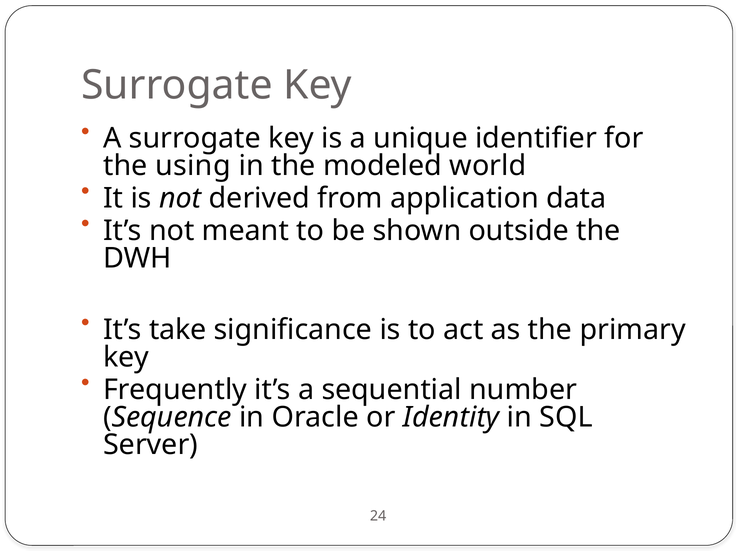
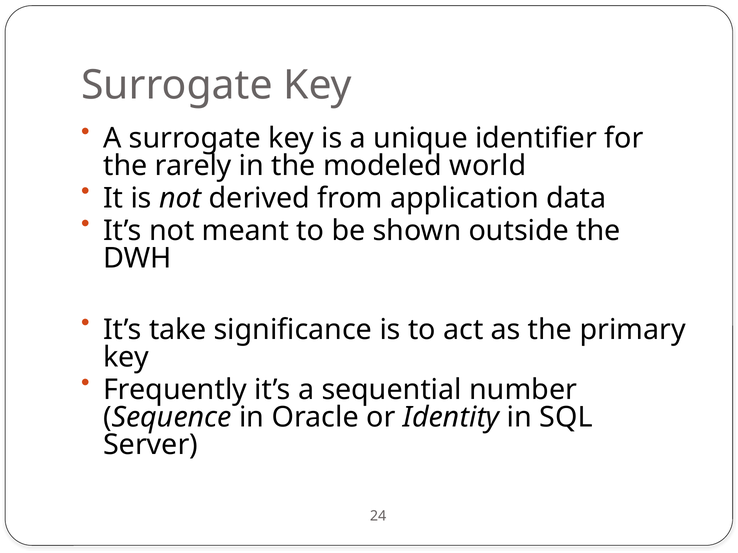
using: using -> rarely
